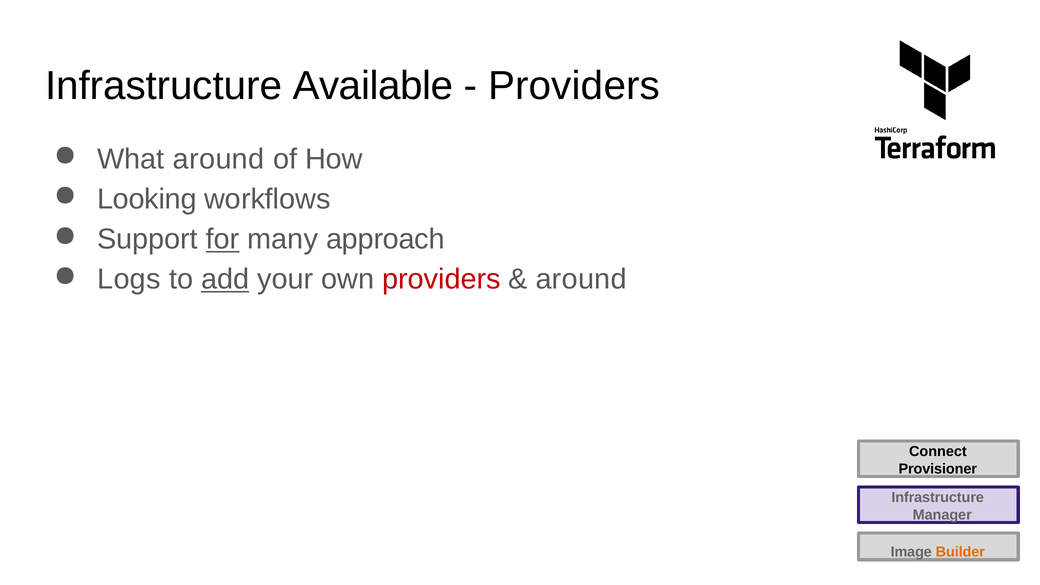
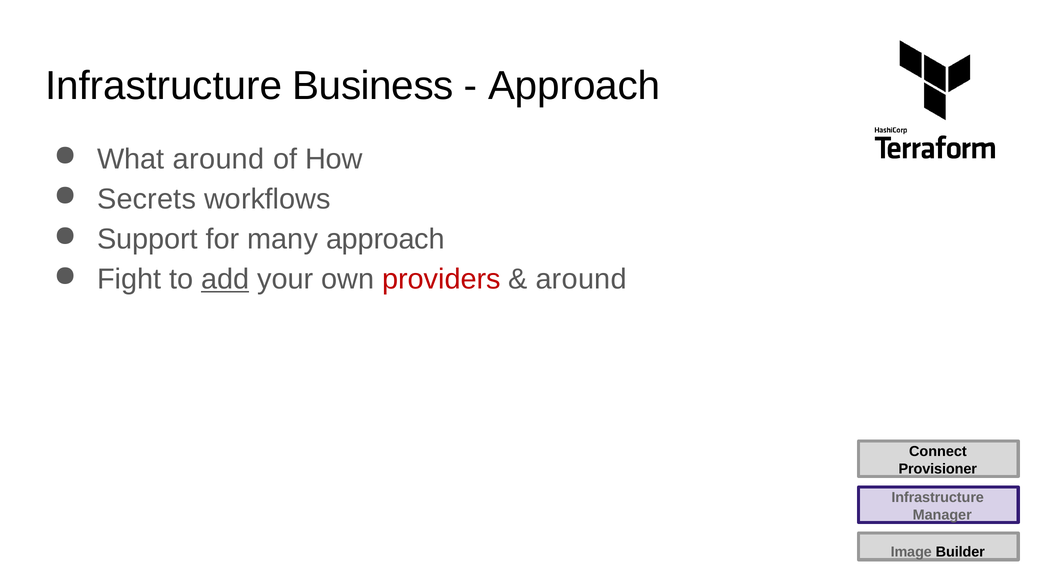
Available: Available -> Business
Providers at (574, 86): Providers -> Approach
Looking: Looking -> Secrets
for underline: present -> none
Logs: Logs -> Fight
Builder colour: orange -> black
